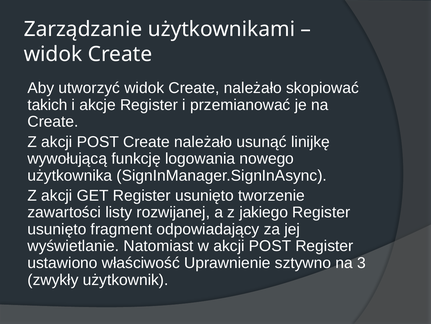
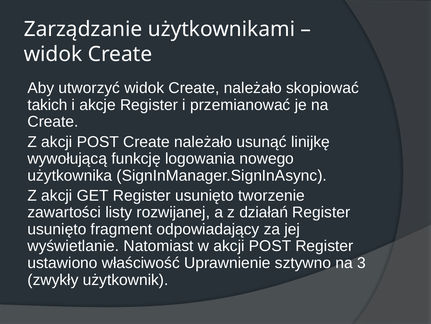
jakiego: jakiego -> działań
